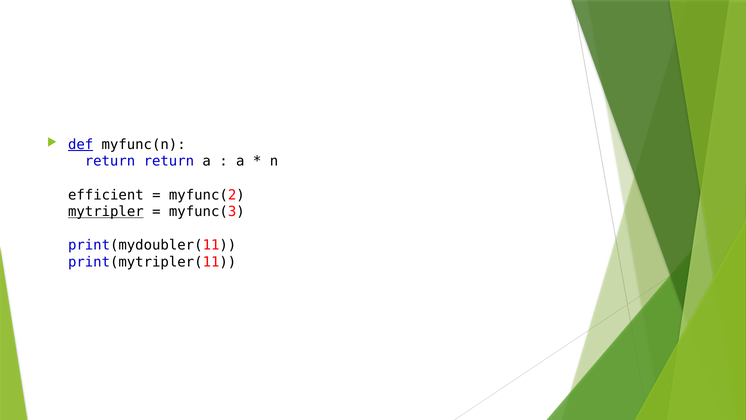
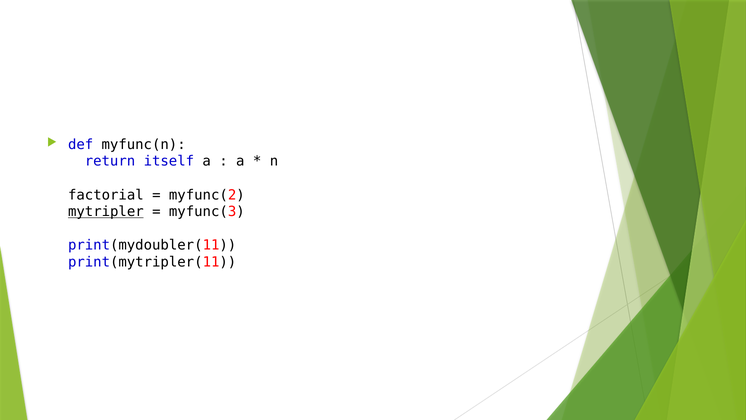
def underline: present -> none
return return: return -> itself
efficient: efficient -> factorial
